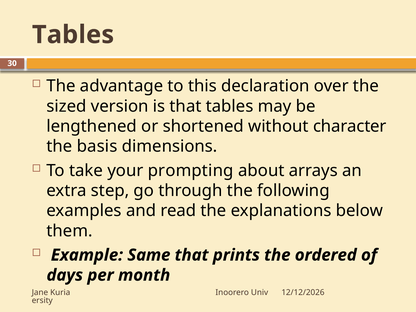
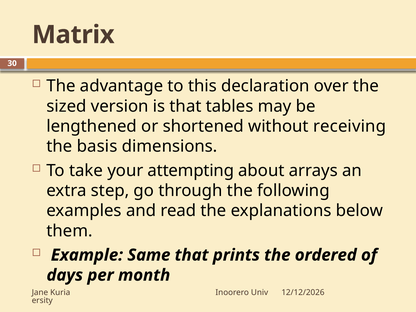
Tables at (73, 35): Tables -> Matrix
character: character -> receiving
prompting: prompting -> attempting
